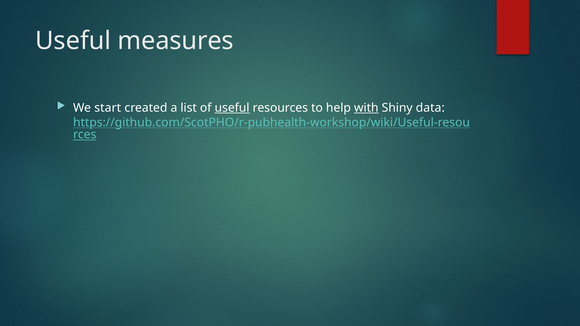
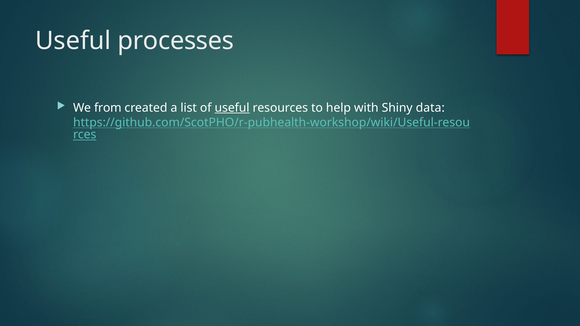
measures: measures -> processes
start: start -> from
with underline: present -> none
